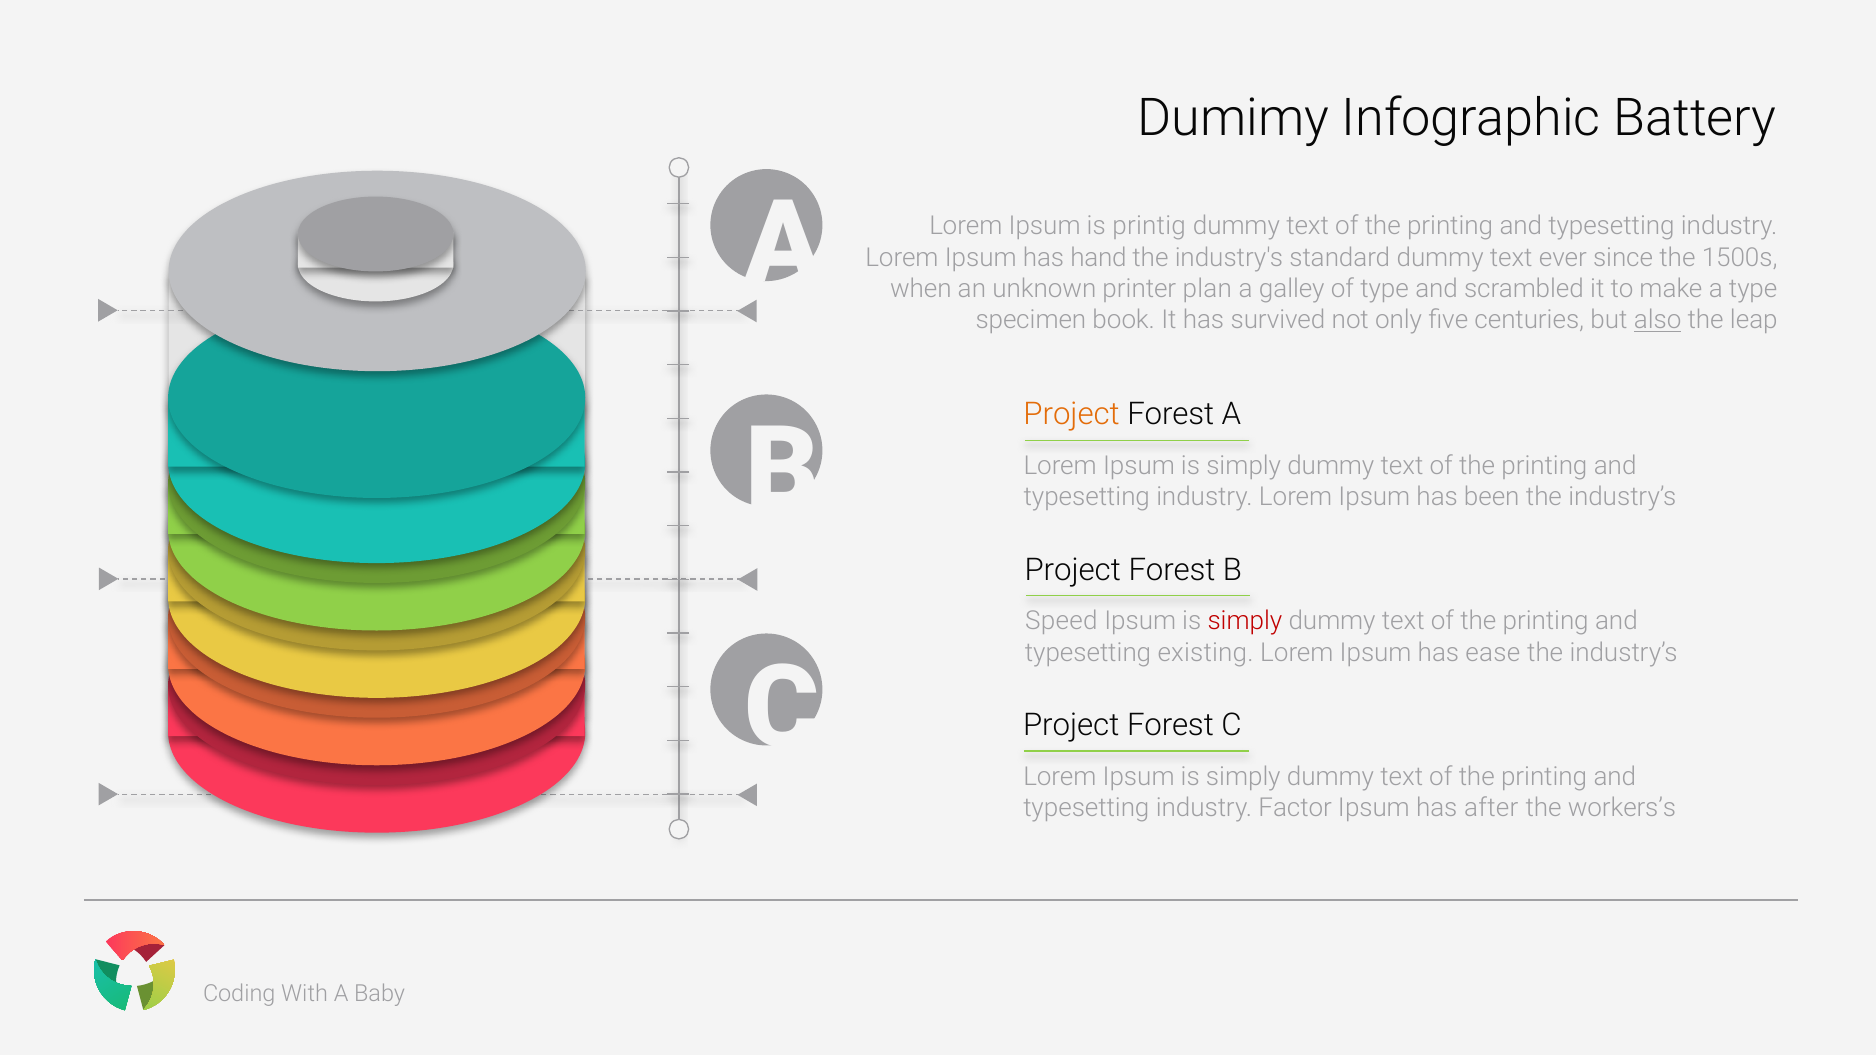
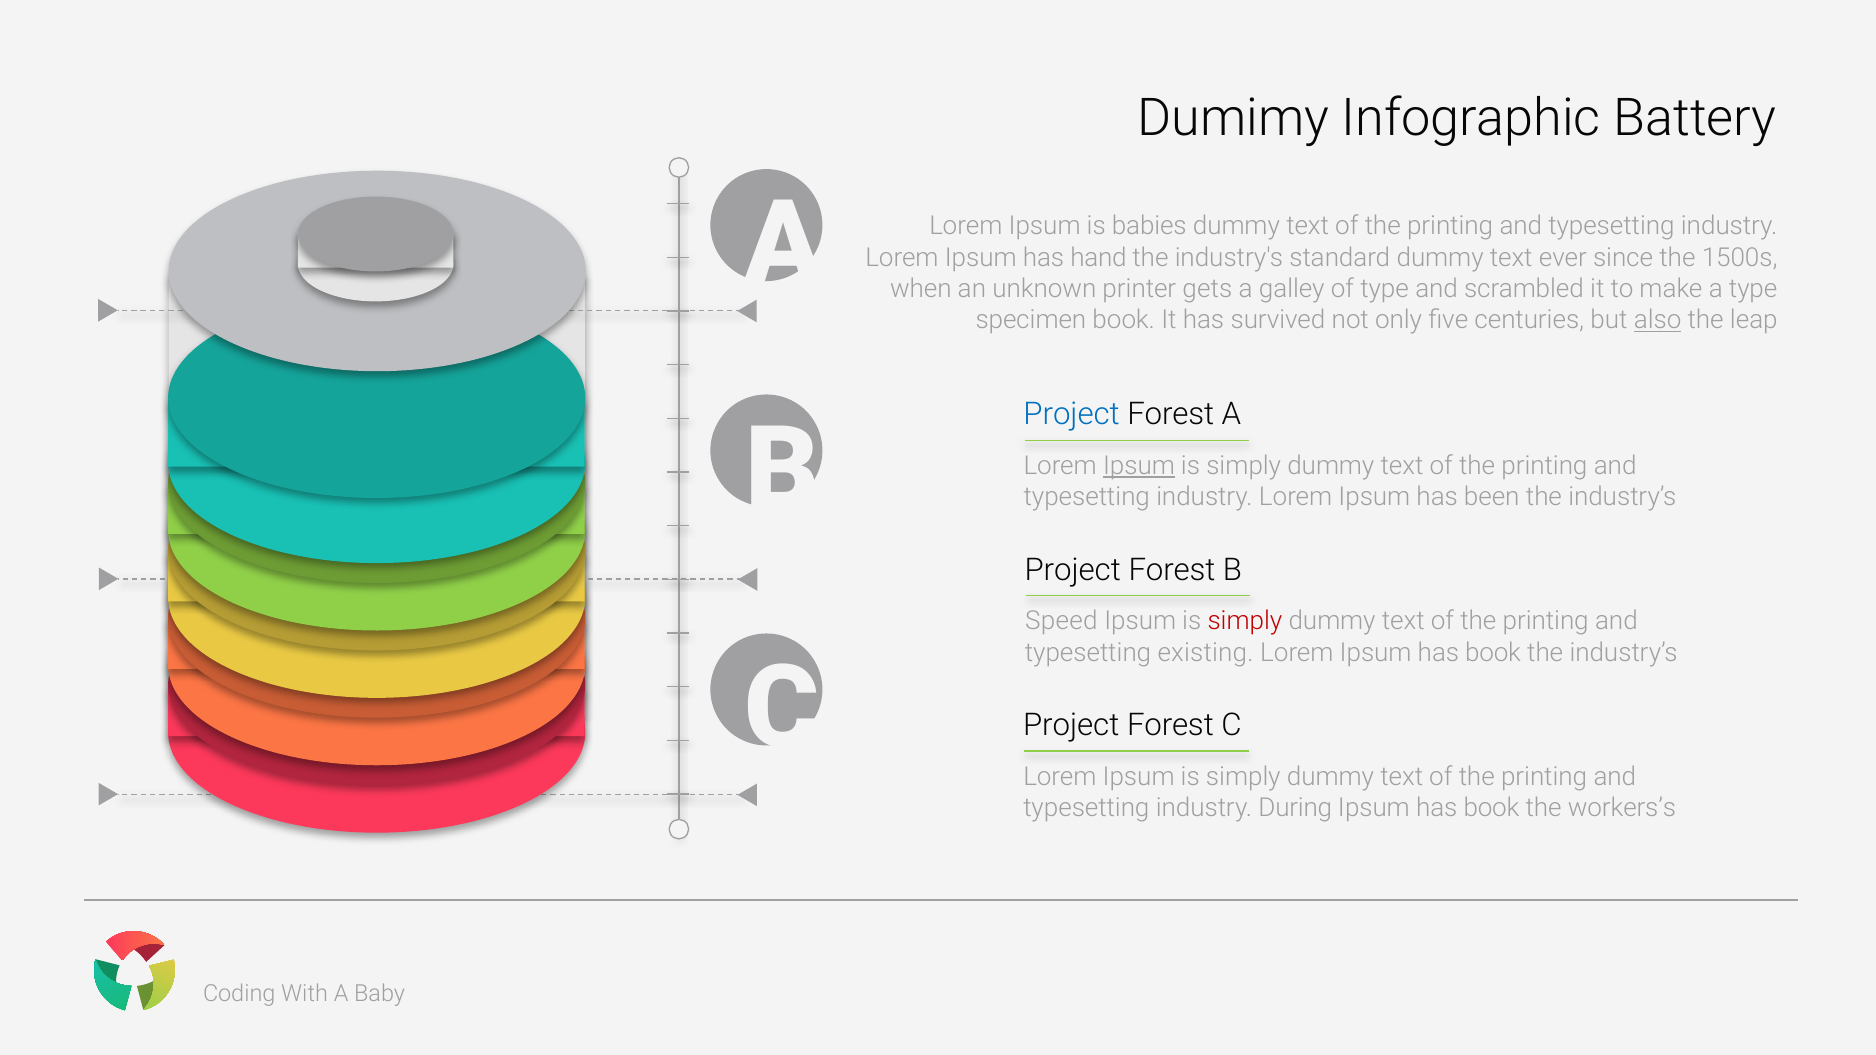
printig: printig -> babies
plan: plan -> gets
Project at (1072, 415) colour: orange -> blue
Ipsum at (1139, 466) underline: none -> present
Lorem Ipsum has ease: ease -> book
Factor: Factor -> During
after at (1491, 808): after -> book
